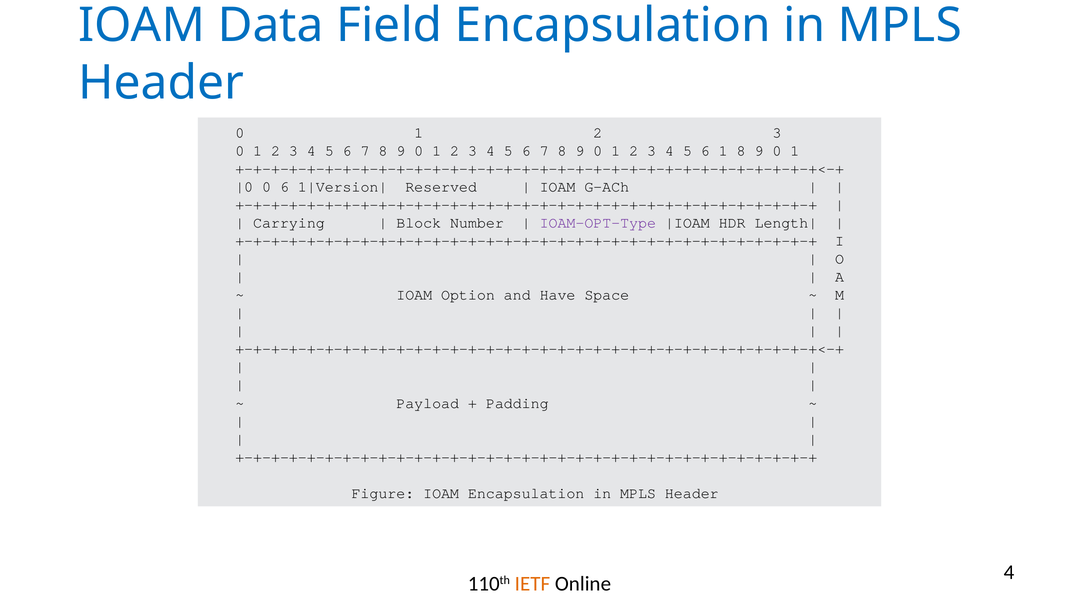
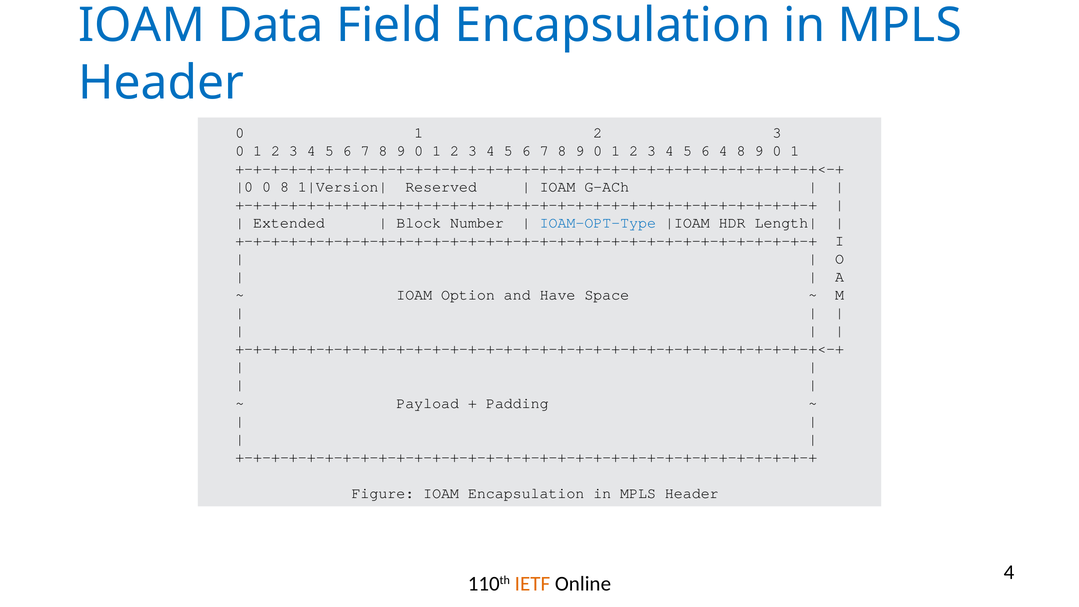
6 1: 1 -> 4
0 6: 6 -> 8
Carrying: Carrying -> Extended
IOAM-OPT-Type colour: purple -> blue
